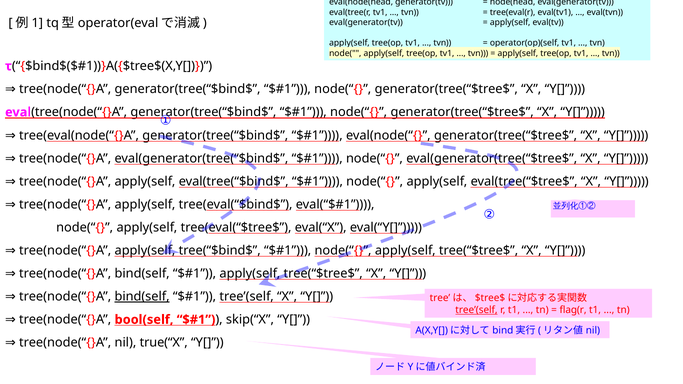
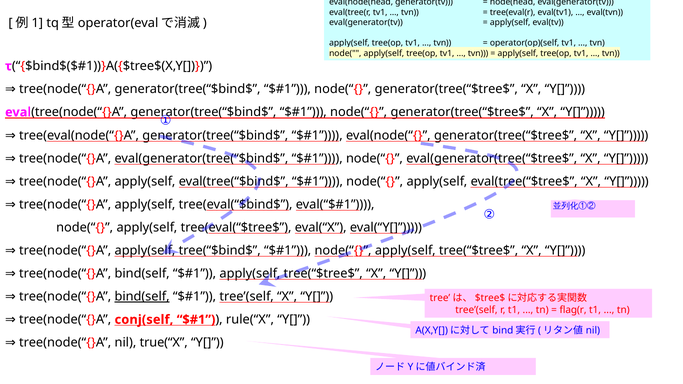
tree’(self at (477, 310) underline: present -> none
bool(self: bool(self -> conj(self
skip(“X: skip(“X -> rule(“X
